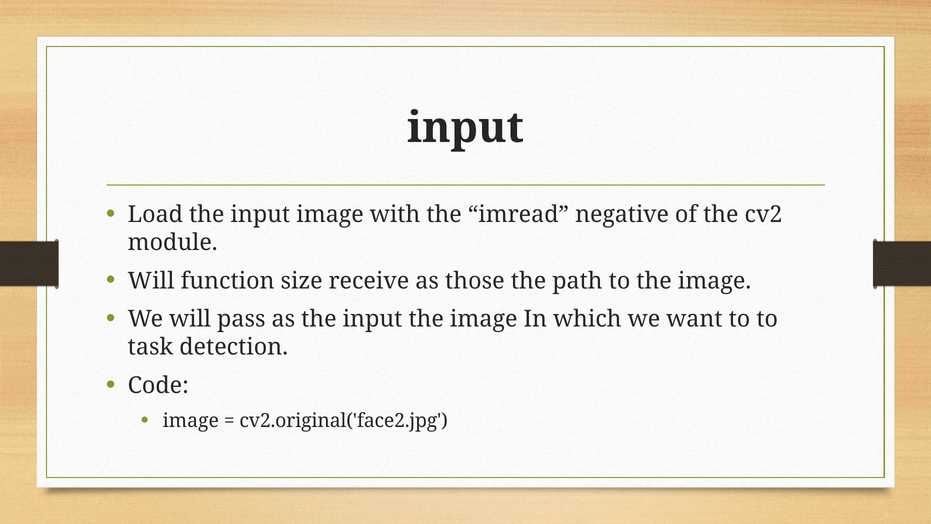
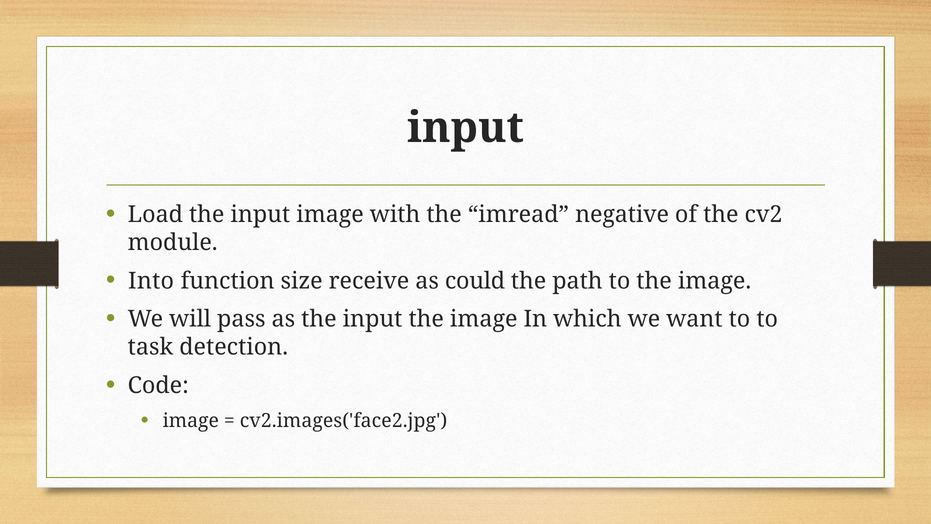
Will at (151, 281): Will -> Into
those: those -> could
cv2.original('face2.jpg: cv2.original('face2.jpg -> cv2.images('face2.jpg
